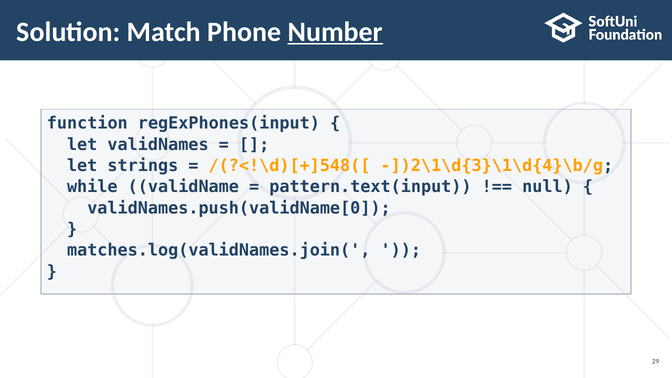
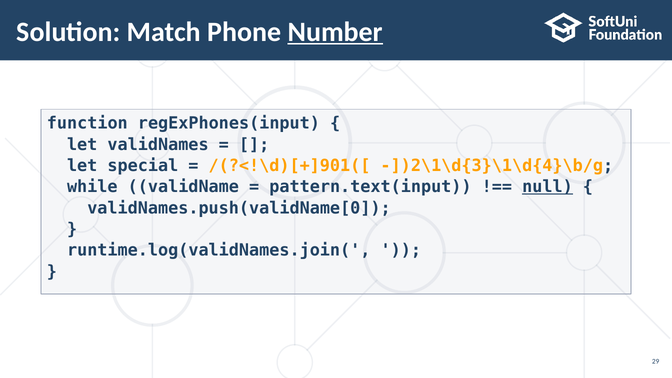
strings: strings -> special
/(?<!\d)[+]548([: /(?<!\d)[+]548([ -> /(?<!\d)[+]901([
null underline: none -> present
matches.log(validNames.join(: matches.log(validNames.join( -> runtime.log(validNames.join(
